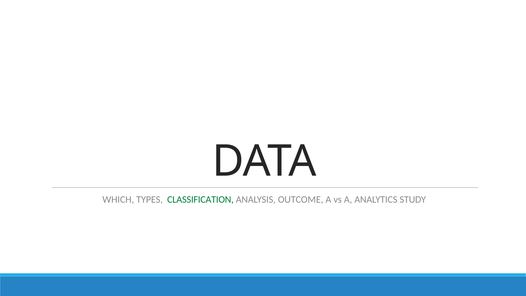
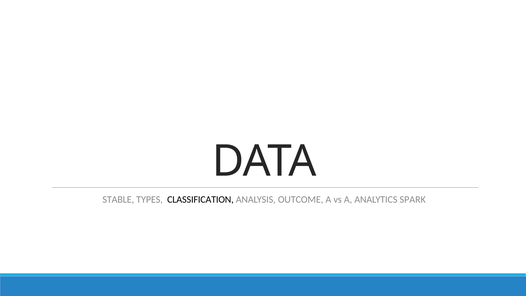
WHICH: WHICH -> STABLE
CLASSIFICATION colour: green -> black
STUDY: STUDY -> SPARK
